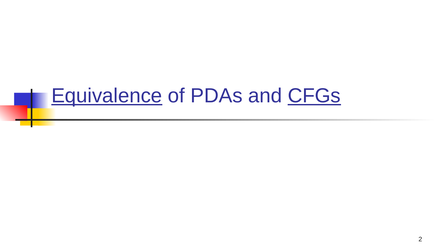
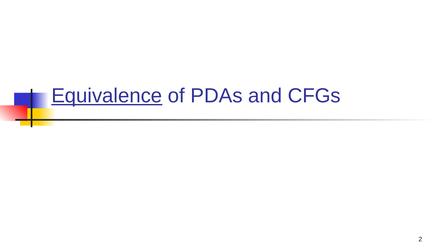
CFGs underline: present -> none
